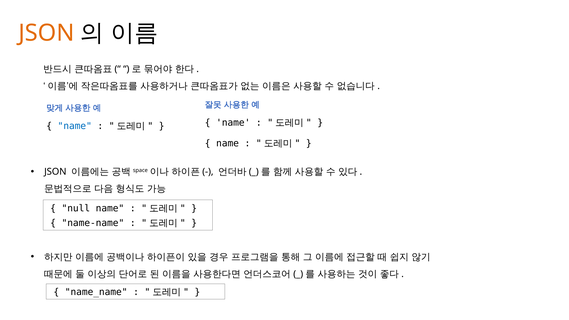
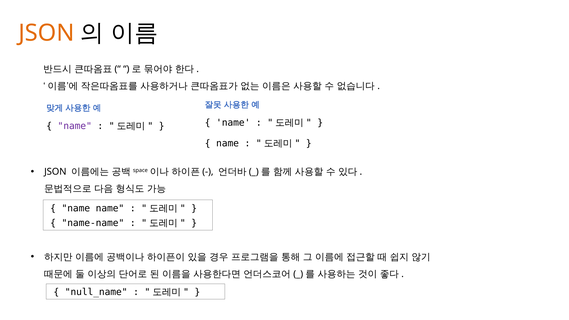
name at (75, 126) colour: blue -> purple
null at (76, 208): null -> name
name_name: name_name -> null_name
